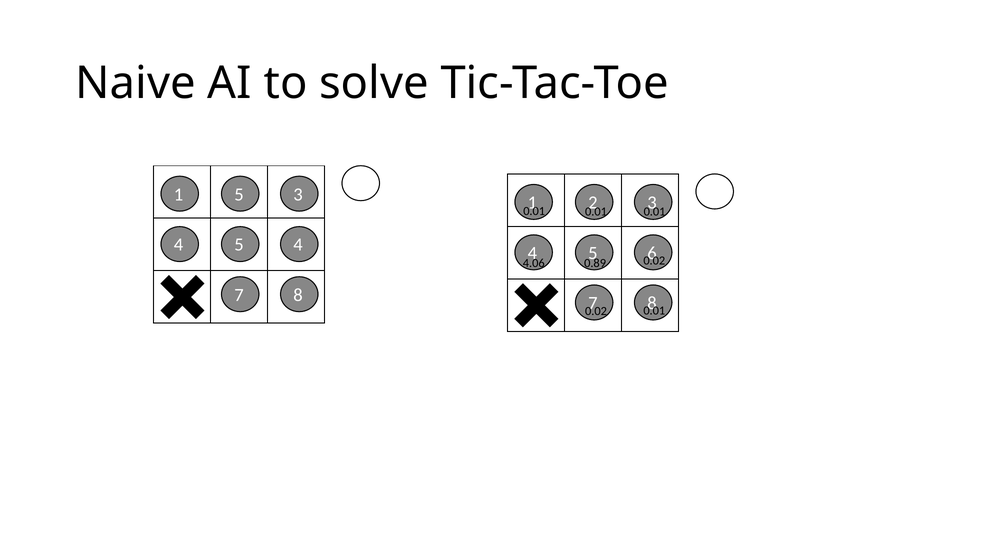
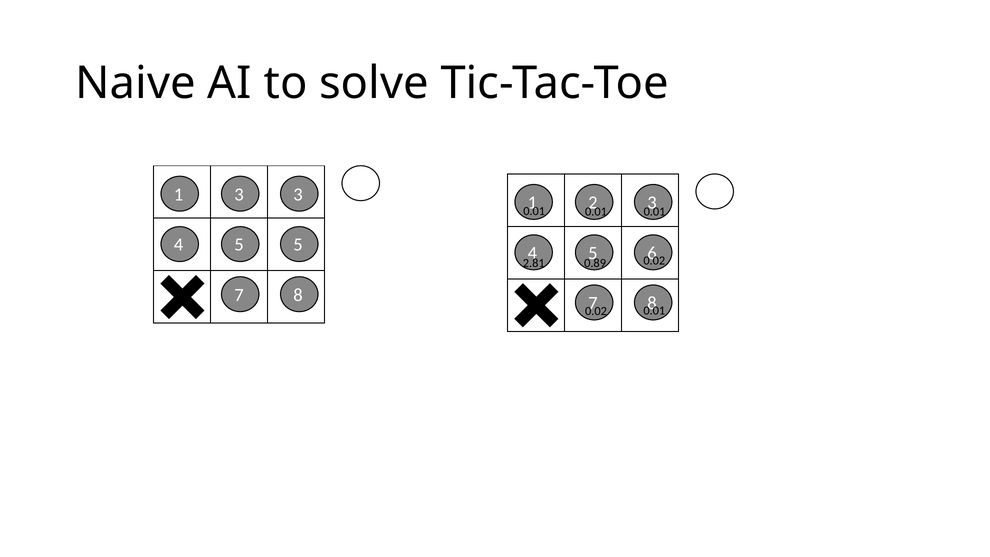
1 5: 5 -> 3
5 4: 4 -> 5
4.06: 4.06 -> 2.81
